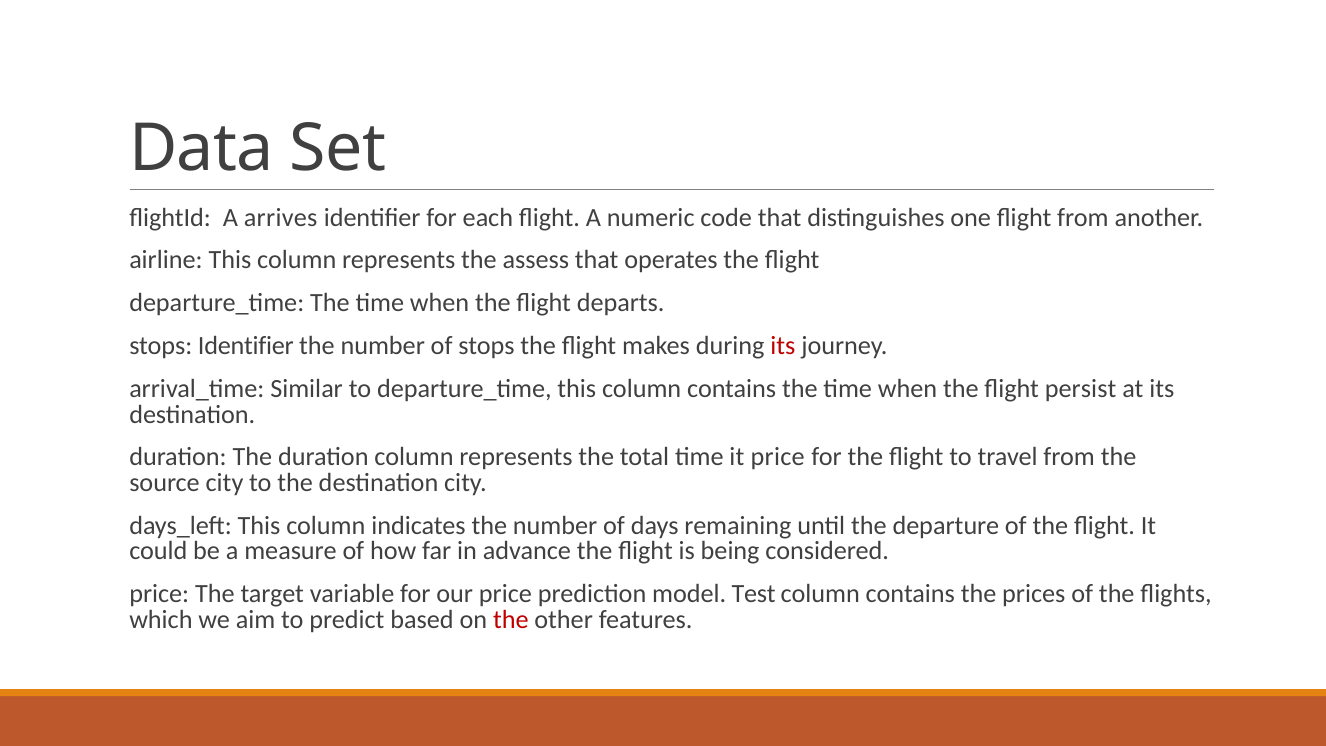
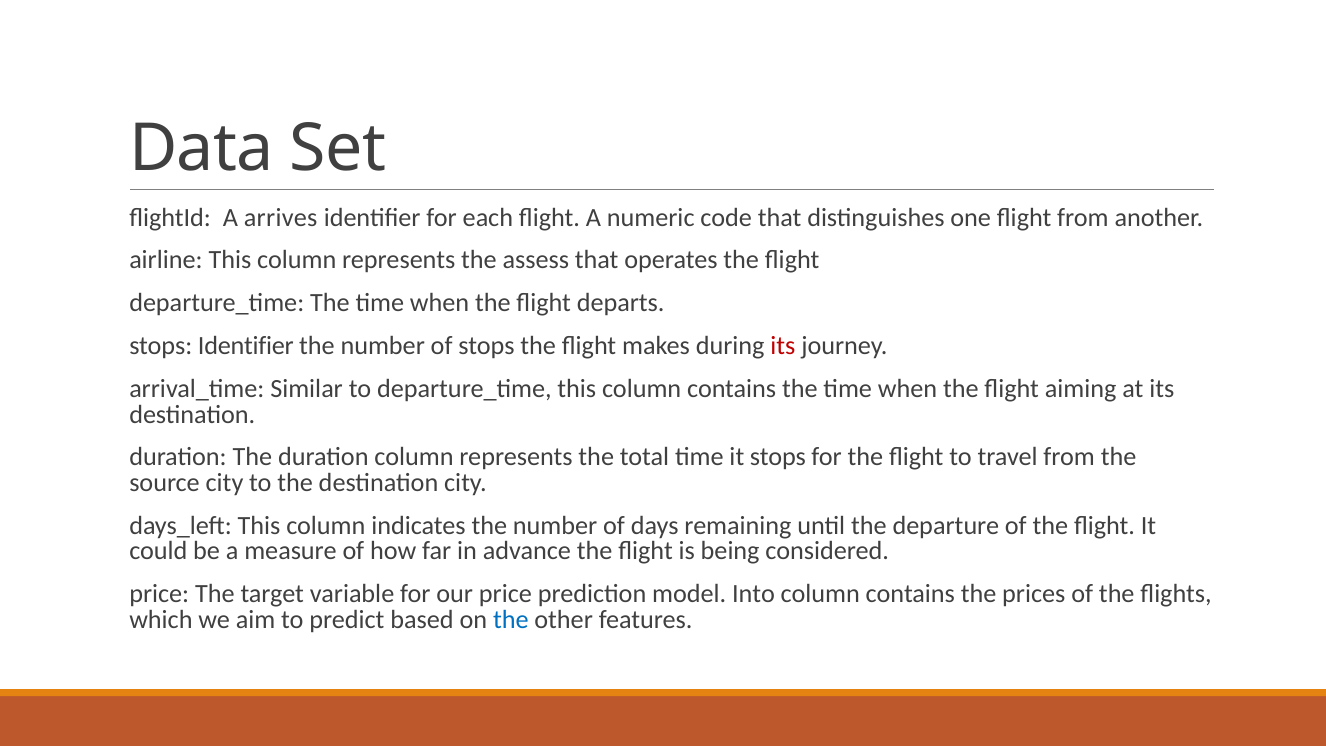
persist: persist -> aiming
it price: price -> stops
Test: Test -> Into
the at (511, 619) colour: red -> blue
